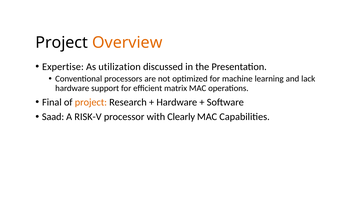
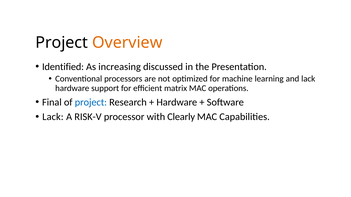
Expertise: Expertise -> Identified
utilization: utilization -> increasing
project at (91, 102) colour: orange -> blue
Saad at (53, 117): Saad -> Lack
